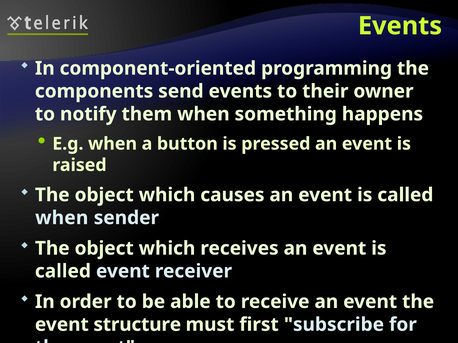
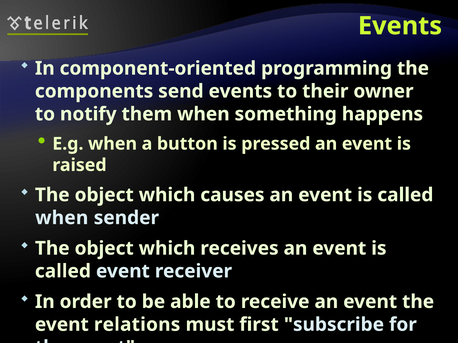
structure: structure -> relations
